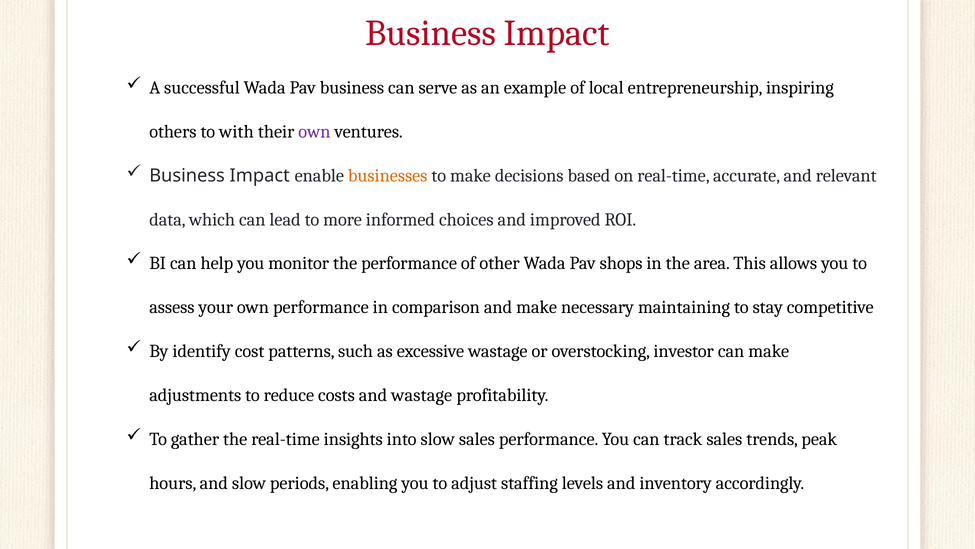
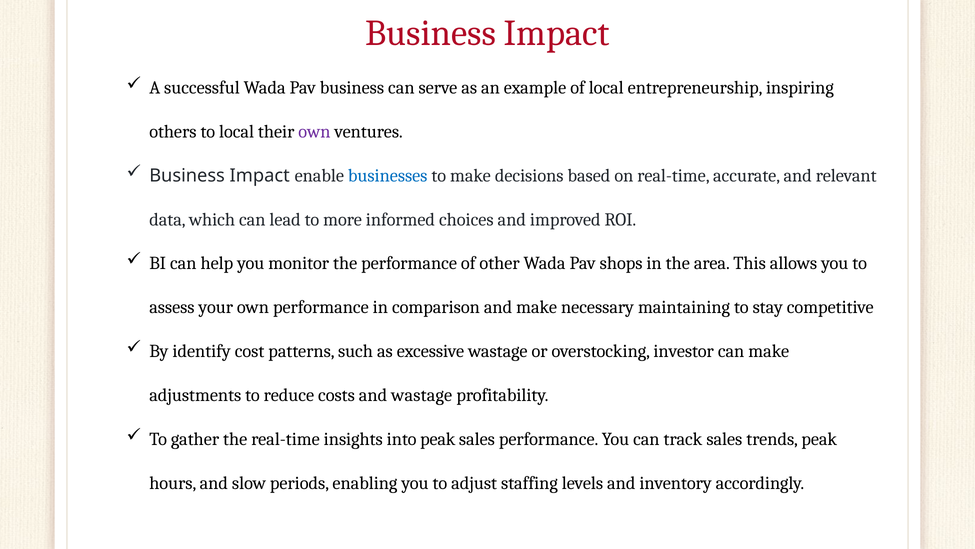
to with: with -> local
businesses colour: orange -> blue
into slow: slow -> peak
